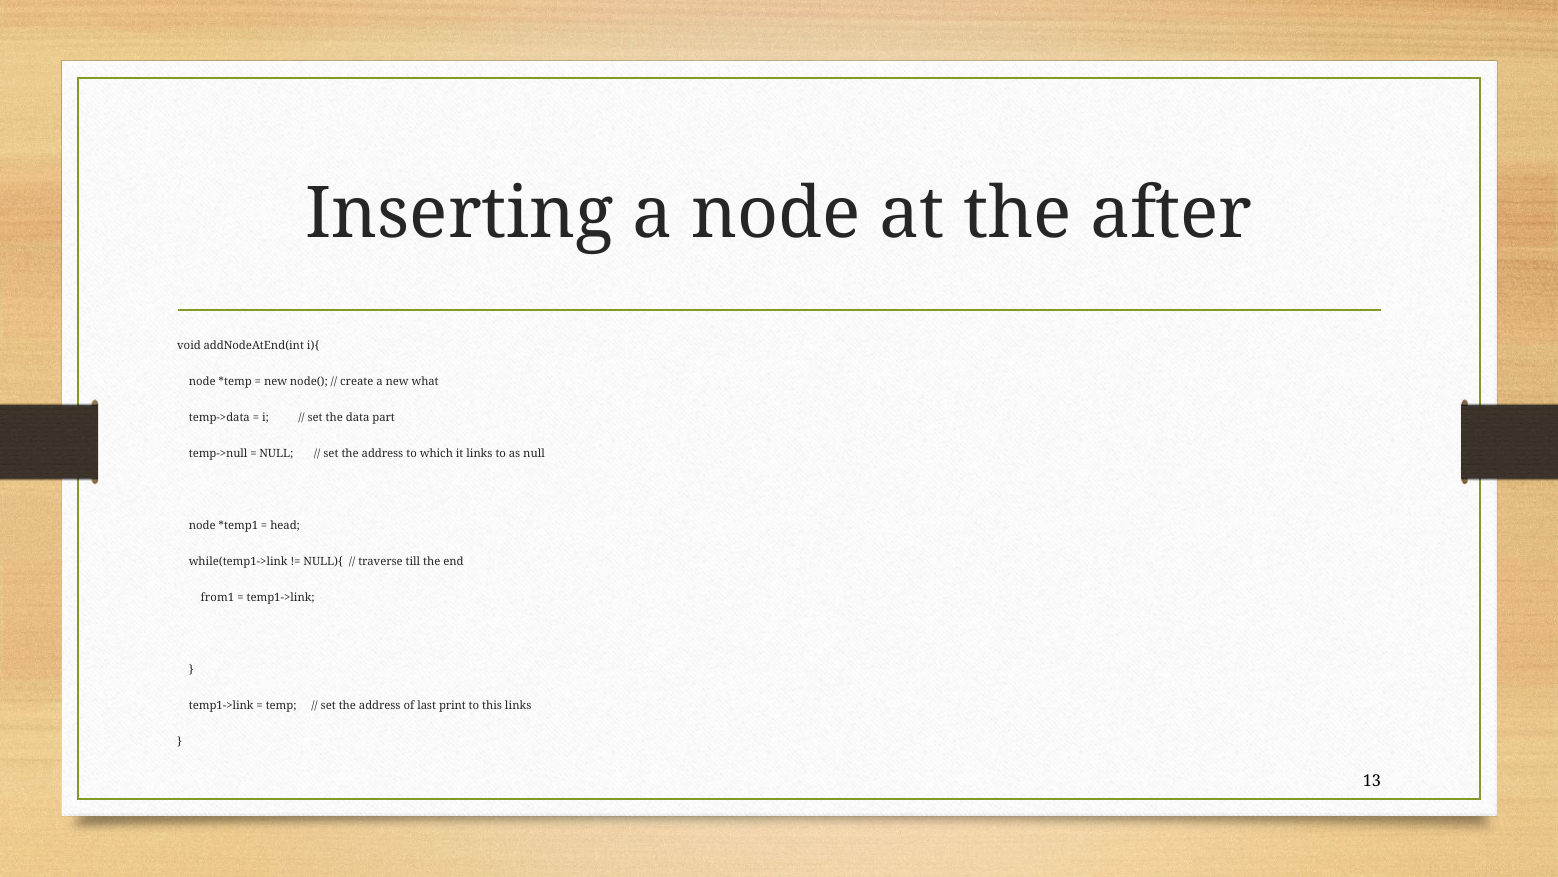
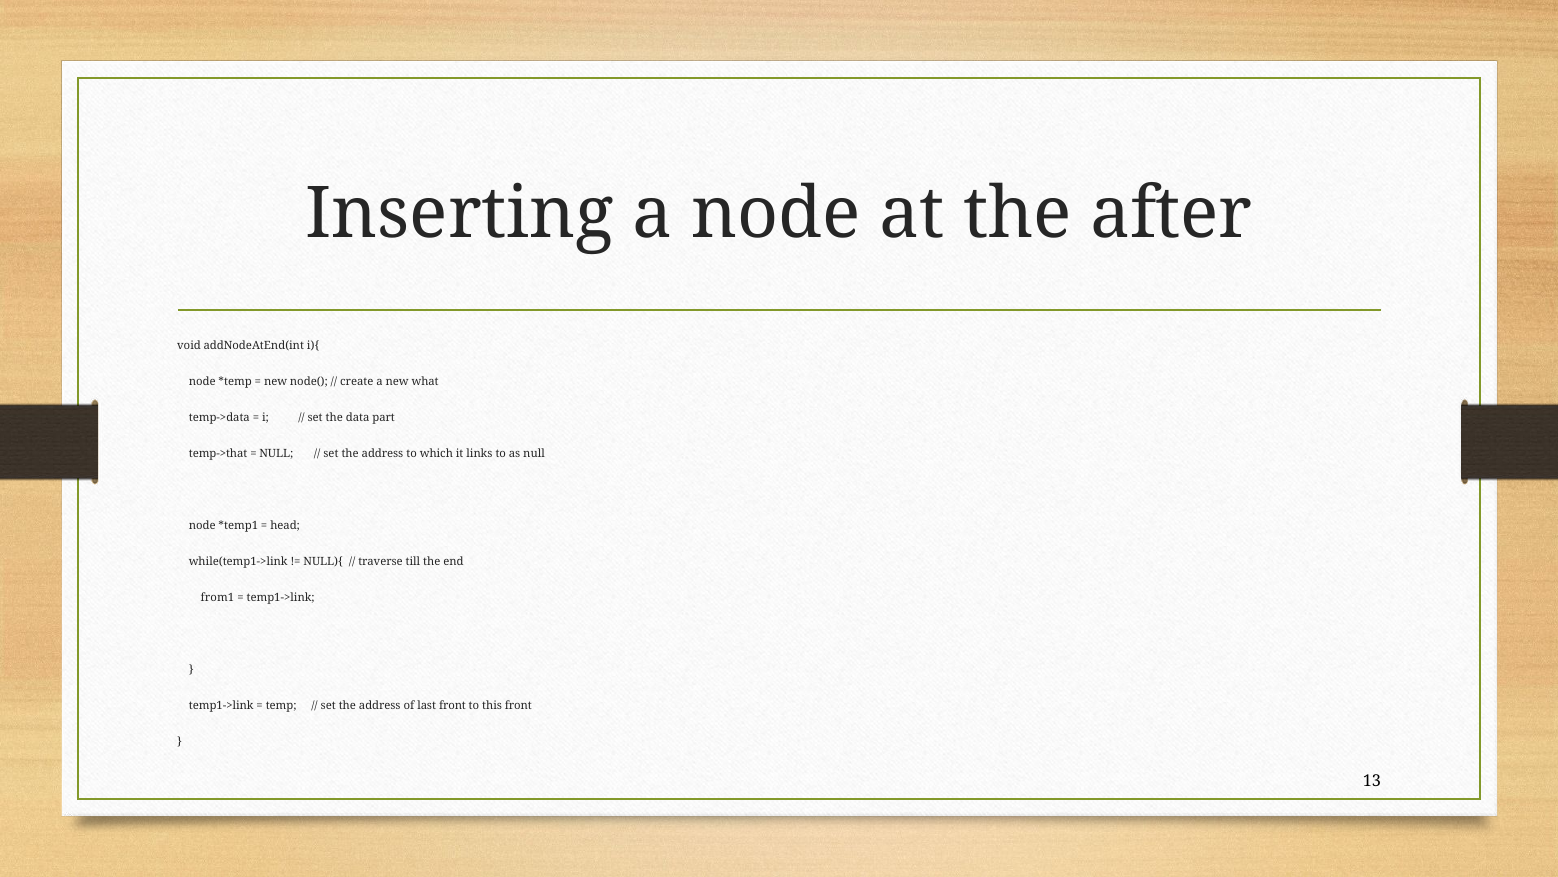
temp->null: temp->null -> temp->that
last print: print -> front
this links: links -> front
